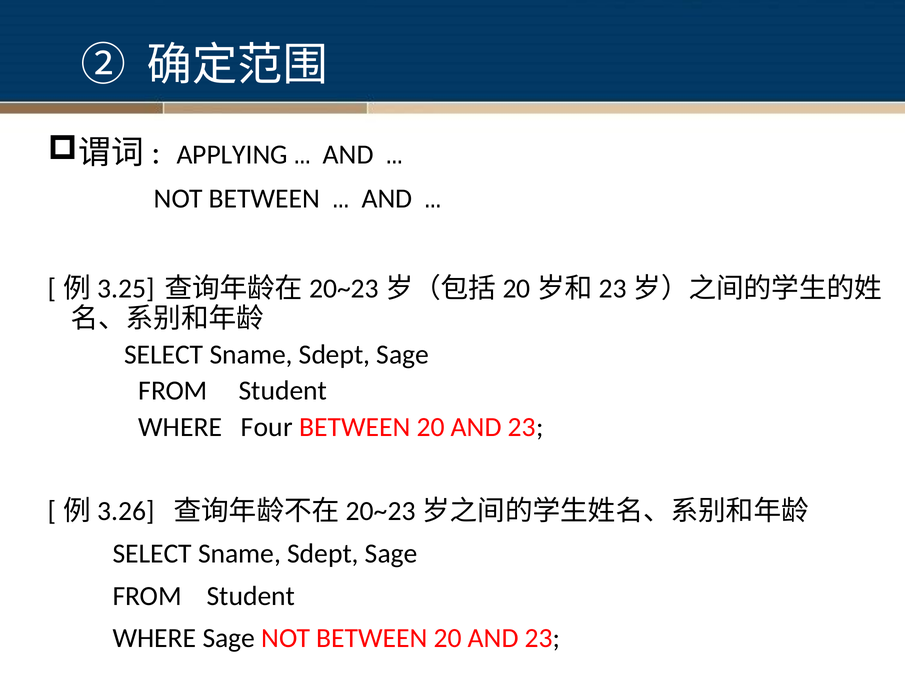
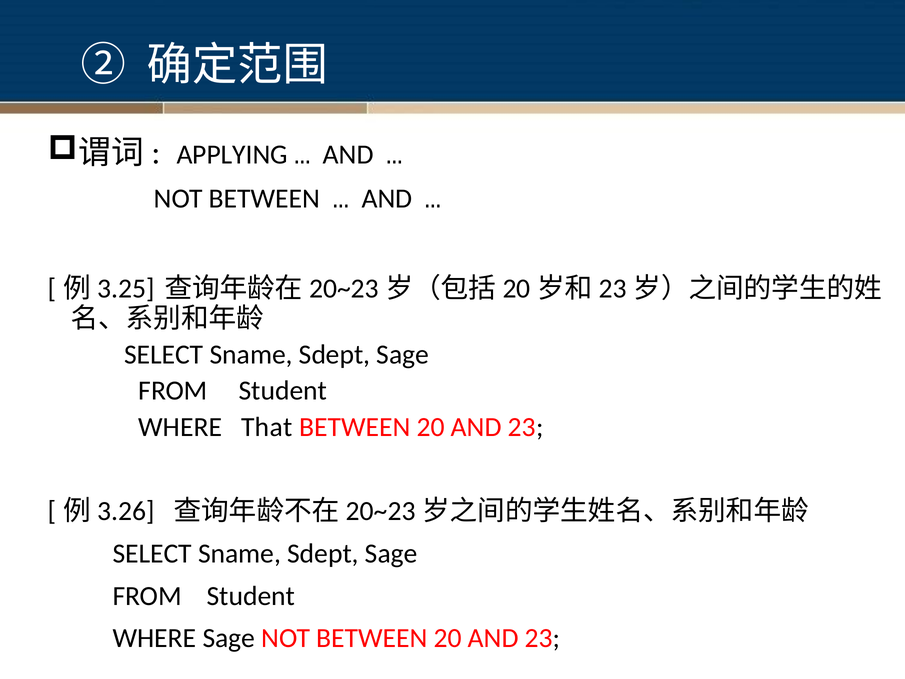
Four: Four -> That
